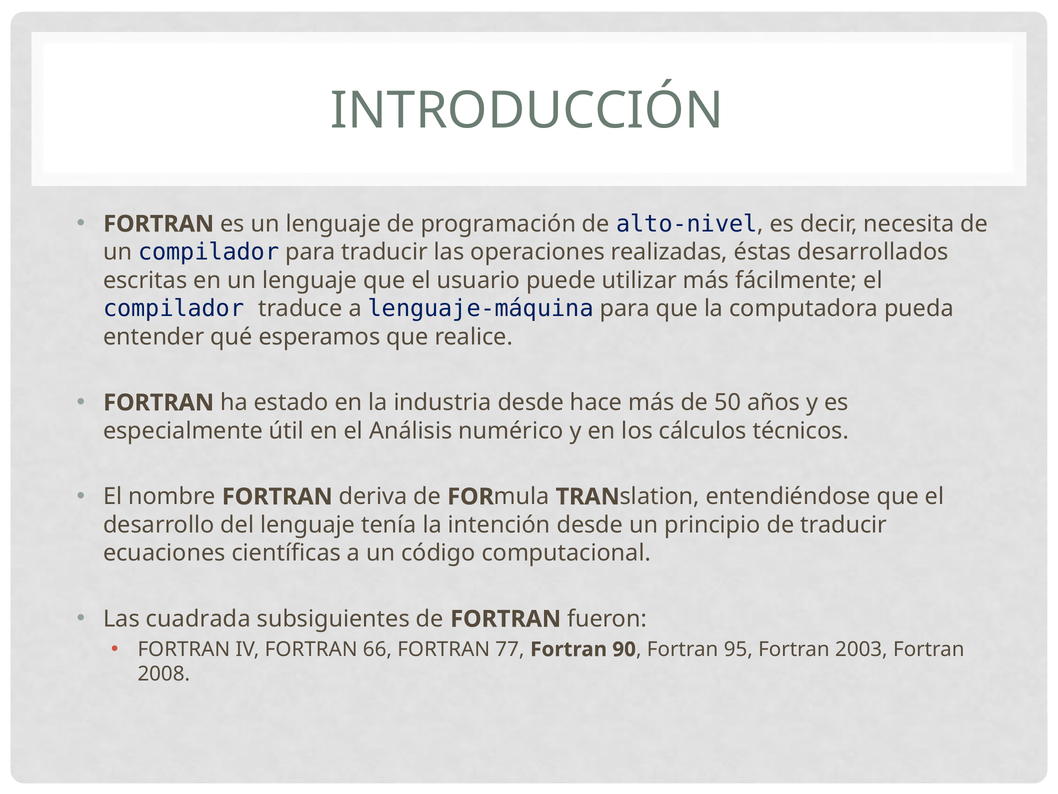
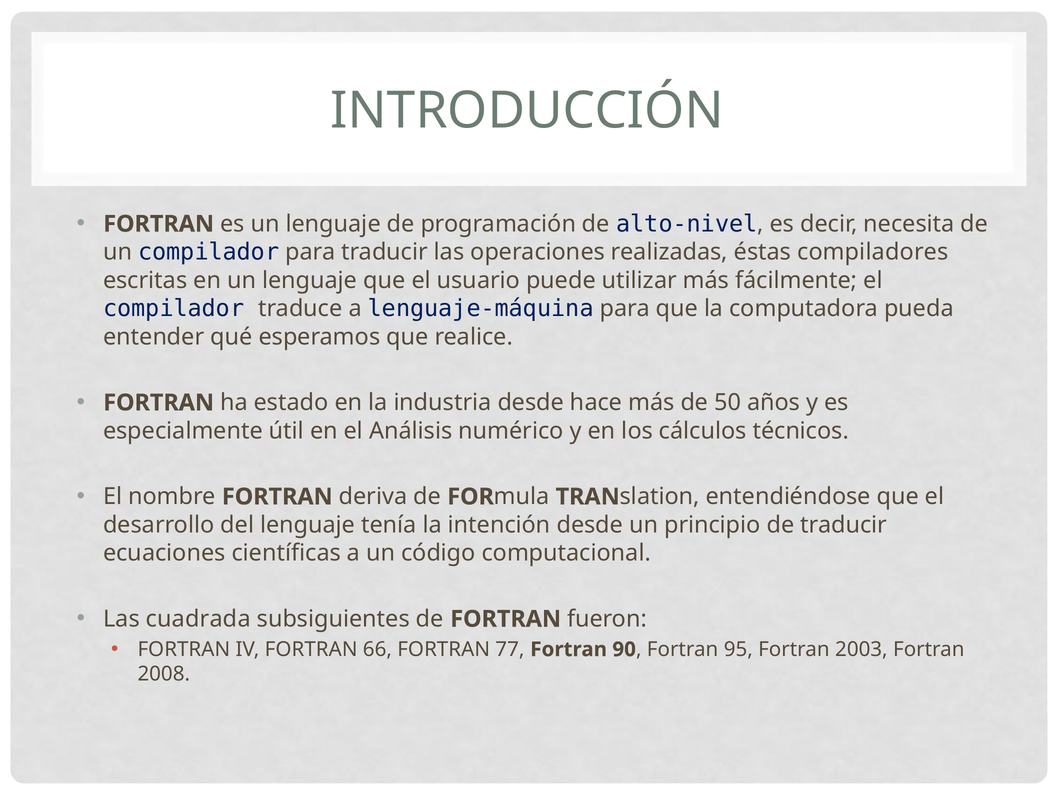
desarrollados: desarrollados -> compiladores
